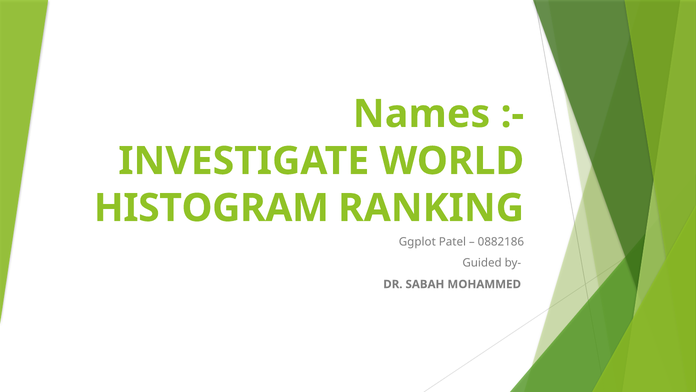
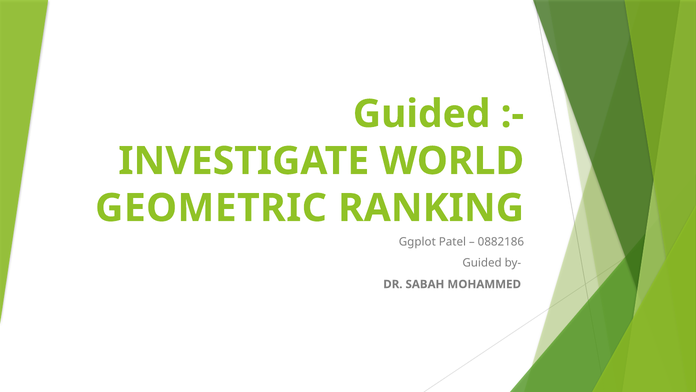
Names at (421, 114): Names -> Guided
HISTOGRAM: HISTOGRAM -> GEOMETRIC
